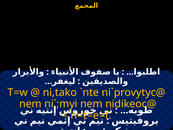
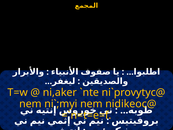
ni,tako: ni,tako -> ni,aker
